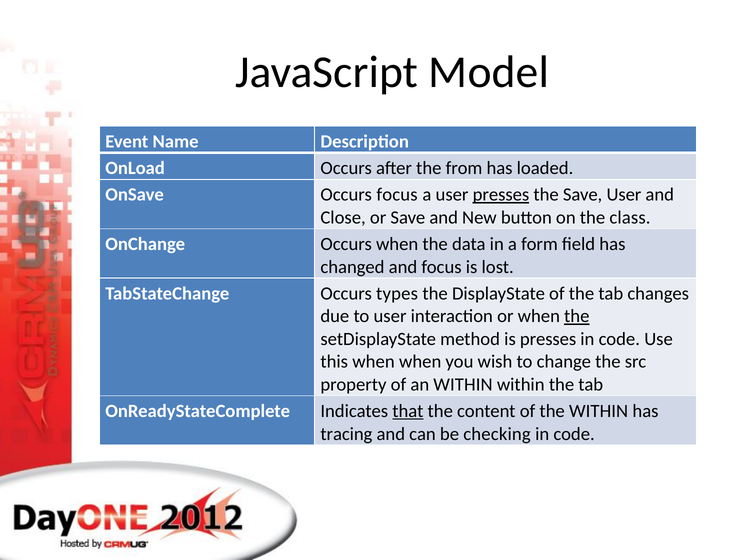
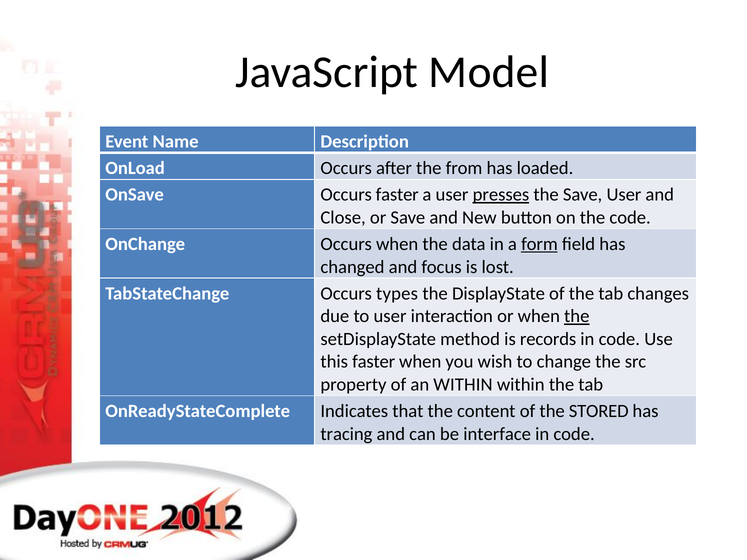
Occurs focus: focus -> faster
the class: class -> code
form underline: none -> present
is presses: presses -> records
this when: when -> faster
that underline: present -> none
the WITHIN: WITHIN -> STORED
checking: checking -> interface
